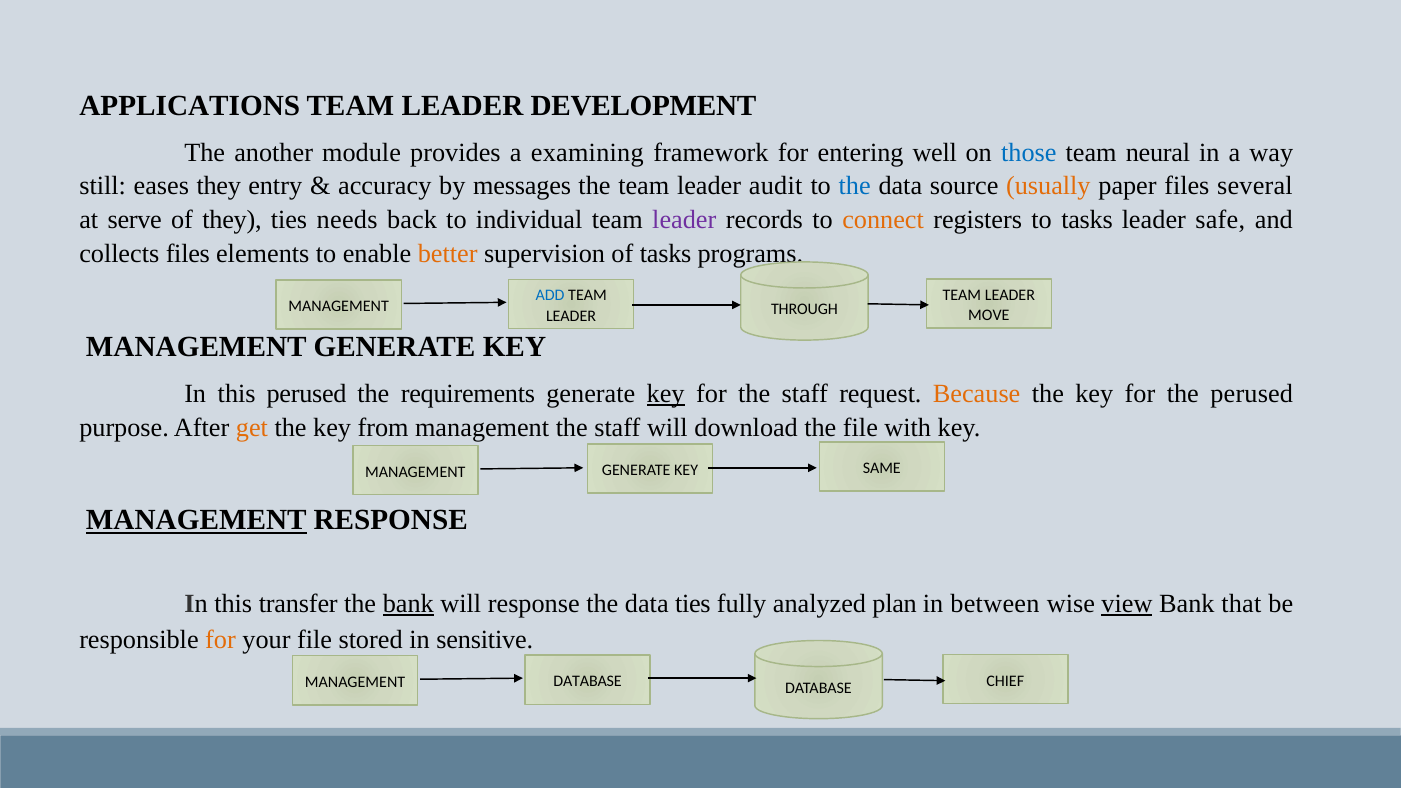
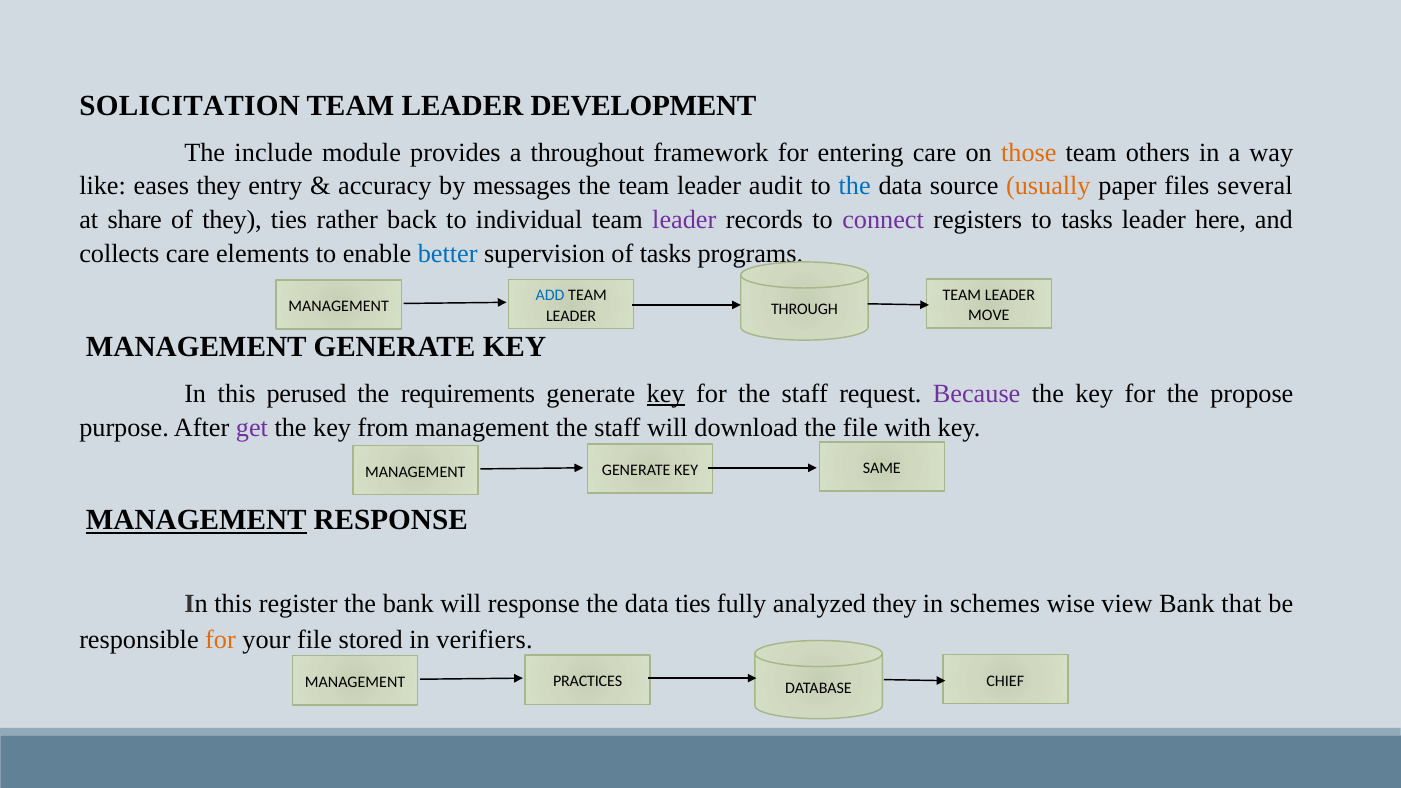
APPLICATIONS: APPLICATIONS -> SOLICITATION
another: another -> include
examining: examining -> throughout
entering well: well -> care
those colour: blue -> orange
neural: neural -> others
still: still -> like
serve: serve -> share
needs: needs -> rather
connect colour: orange -> purple
safe: safe -> here
collects files: files -> care
better colour: orange -> blue
Because colour: orange -> purple
the perused: perused -> propose
get colour: orange -> purple
transfer: transfer -> register
bank at (408, 604) underline: present -> none
plan at (895, 604): plan -> they
between: between -> schemes
view underline: present -> none
sensitive: sensitive -> verifiers
MANAGEMENT DATABASE: DATABASE -> PRACTICES
